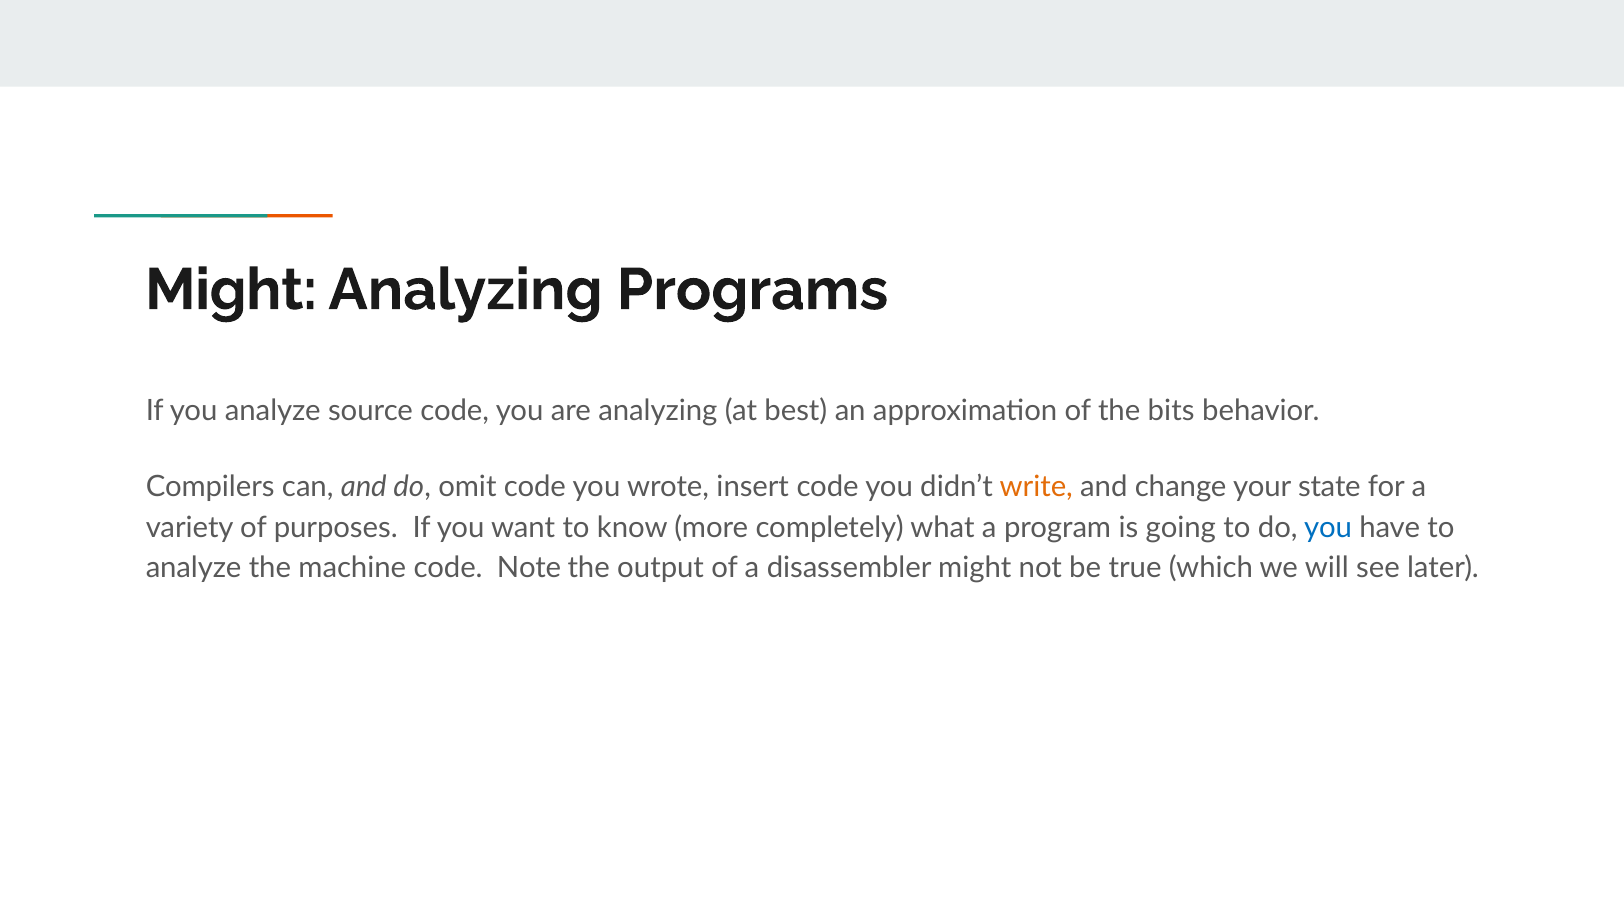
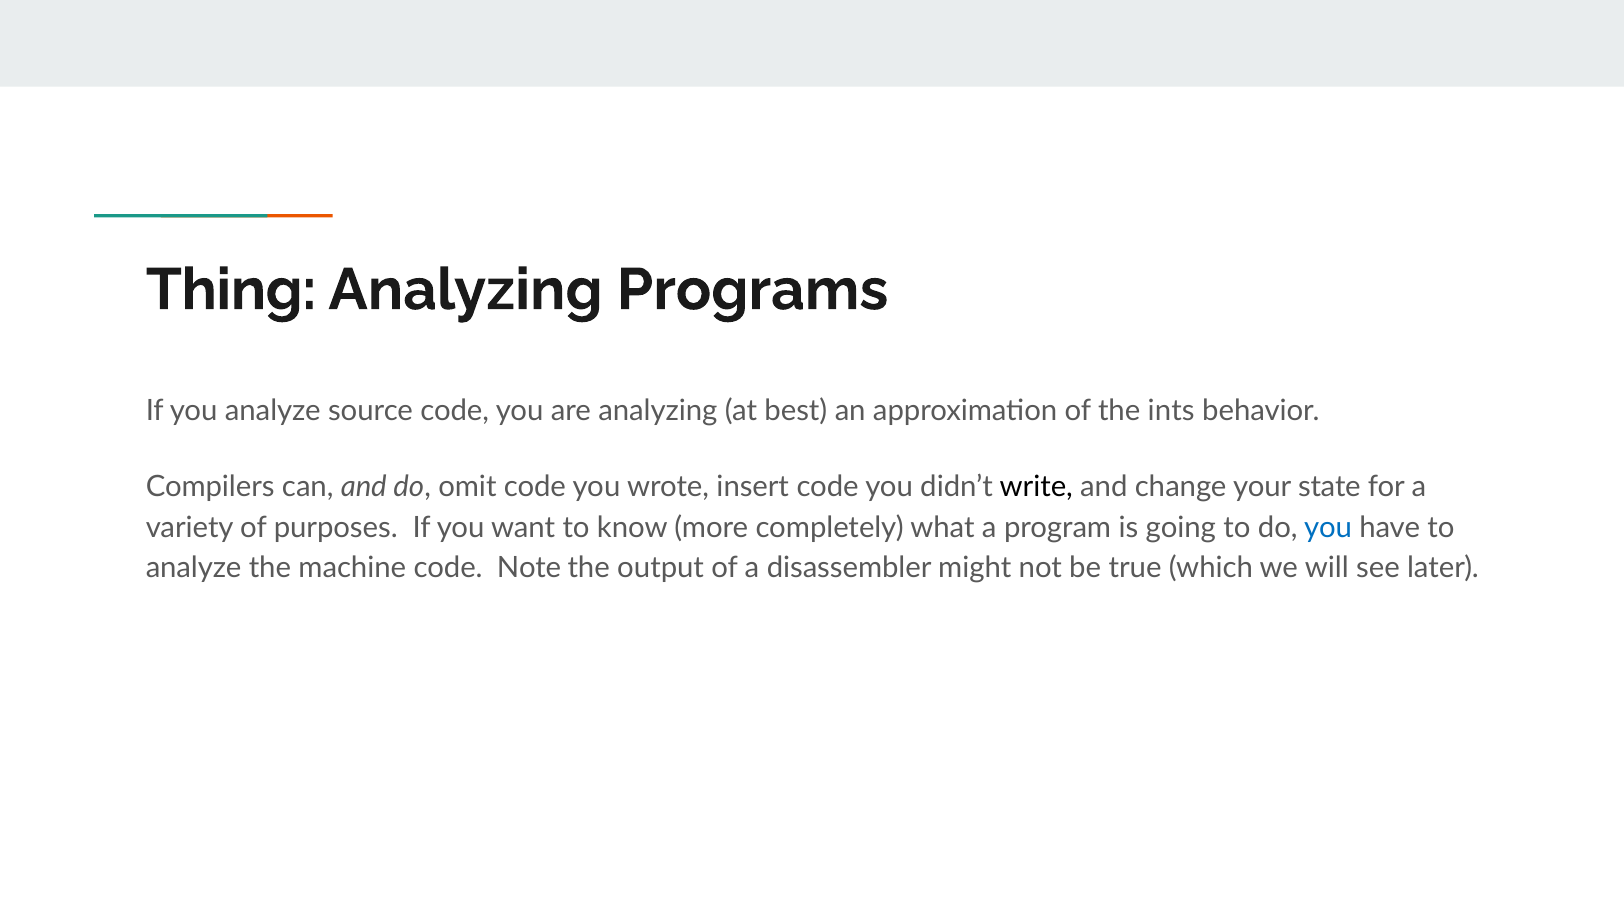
Might at (231, 290): Might -> Thing
bits: bits -> ints
write colour: orange -> black
